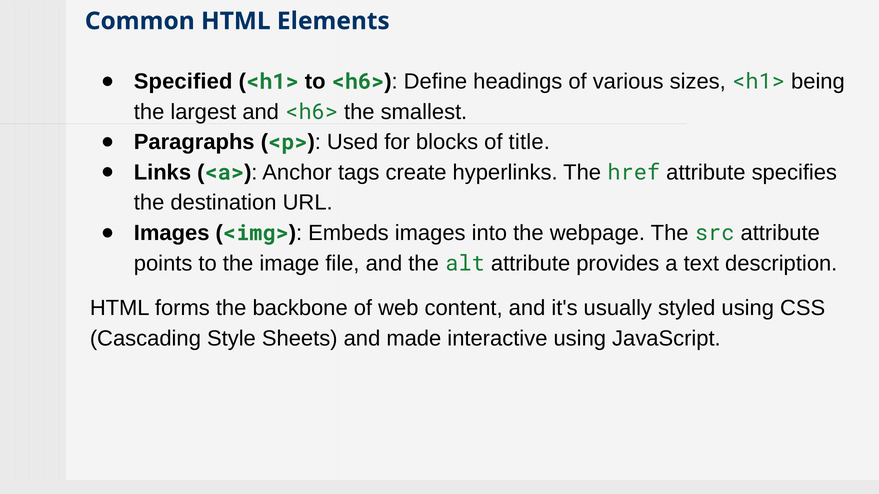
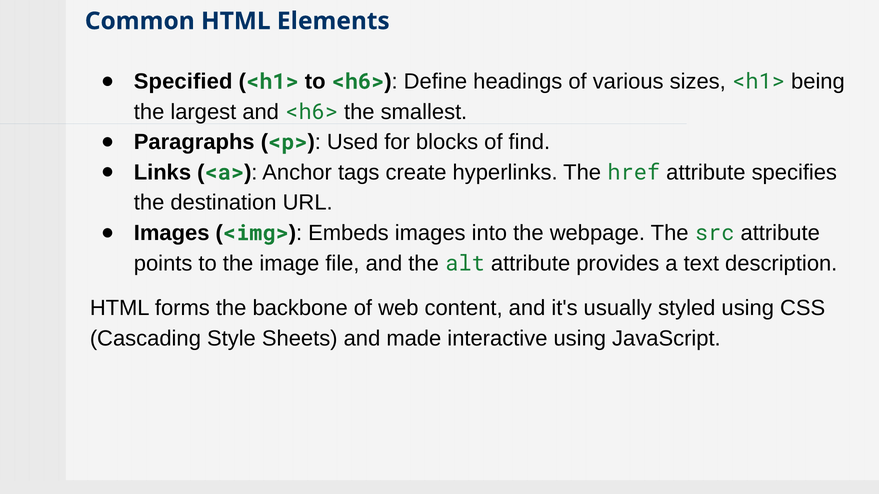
title: title -> find
